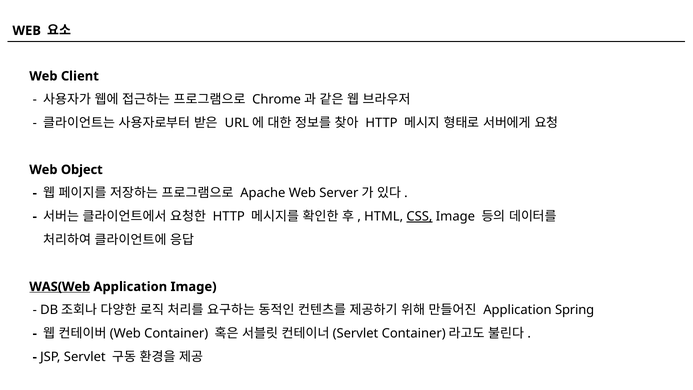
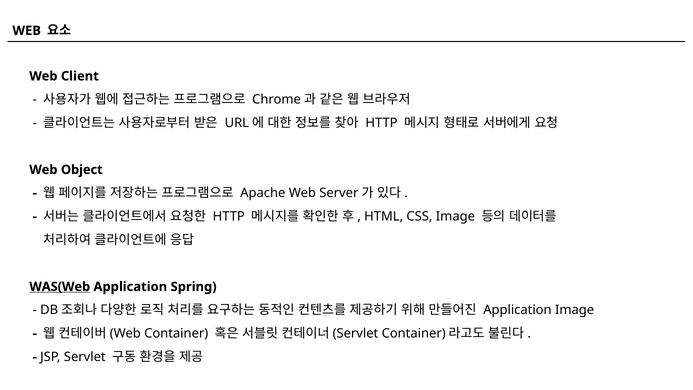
CSS underline: present -> none
Application Image: Image -> Spring
Application Spring: Spring -> Image
